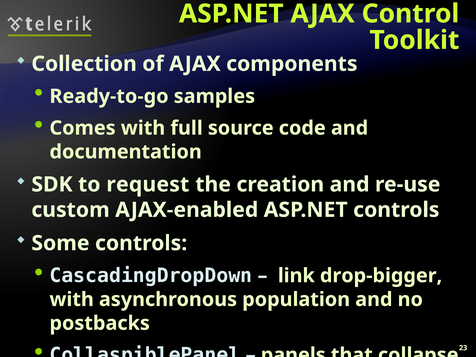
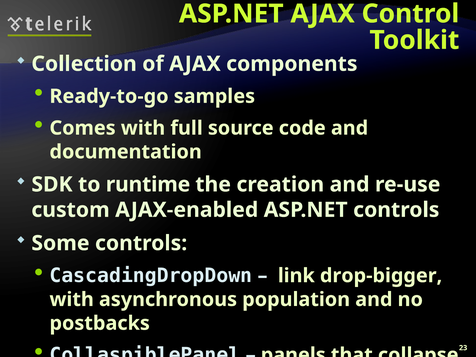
request: request -> runtime
